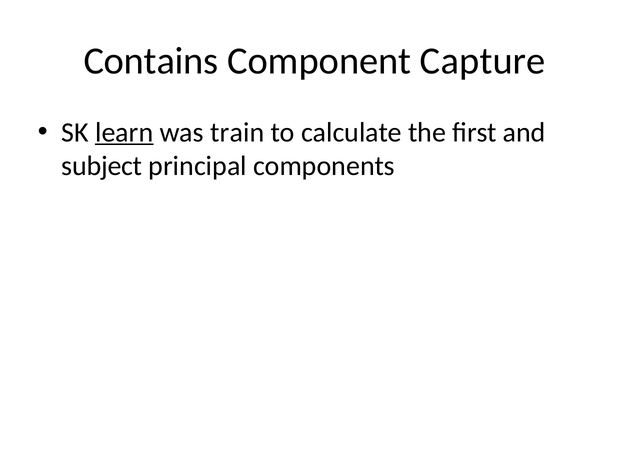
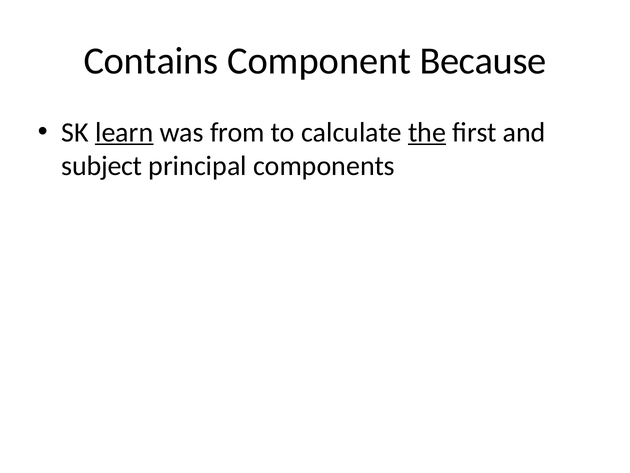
Capture: Capture -> Because
train: train -> from
the underline: none -> present
